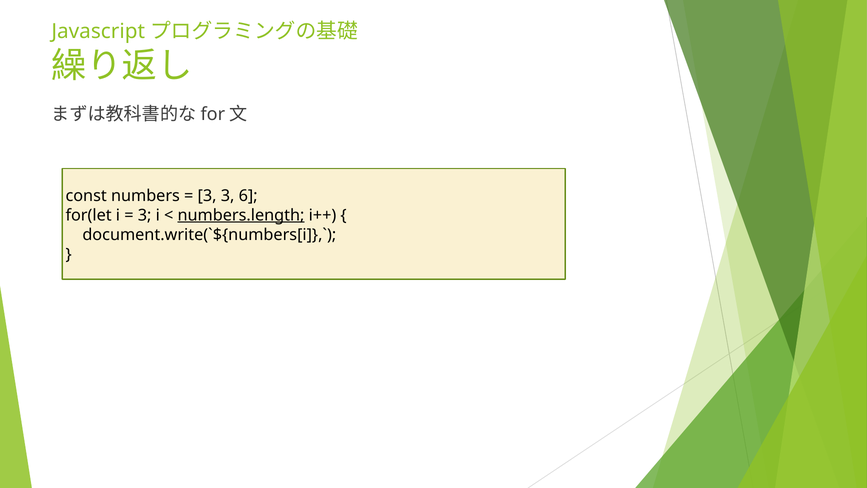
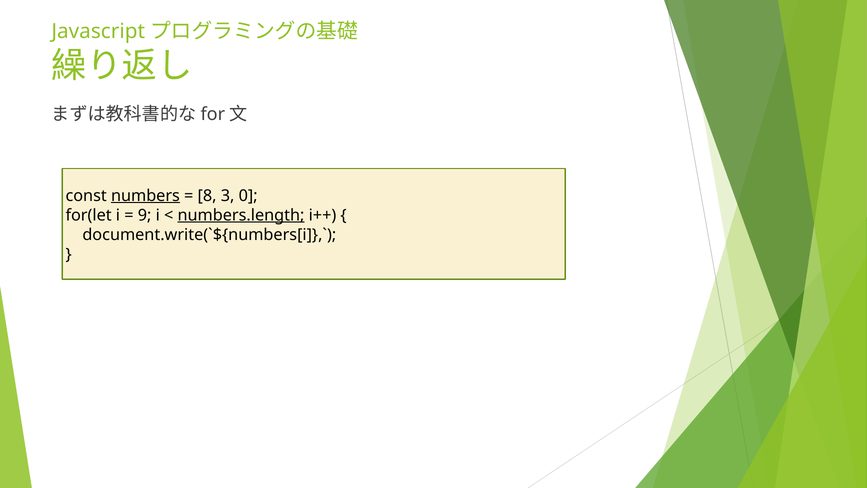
numbers underline: none -> present
3 at (207, 196): 3 -> 8
6: 6 -> 0
3 at (145, 215): 3 -> 9
